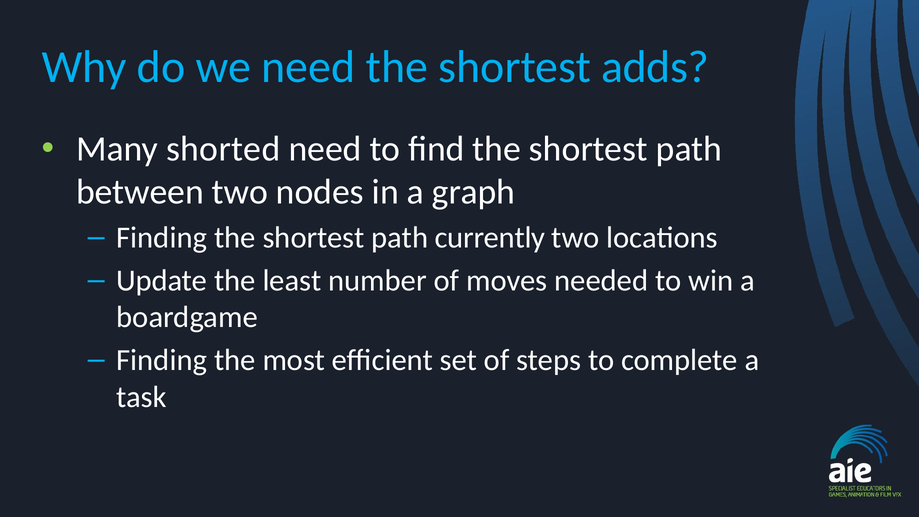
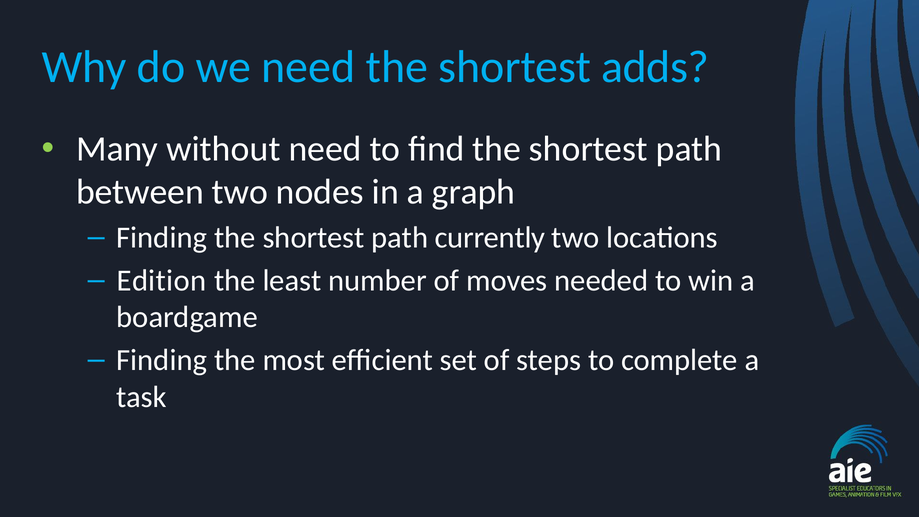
shorted: shorted -> without
Update: Update -> Edition
